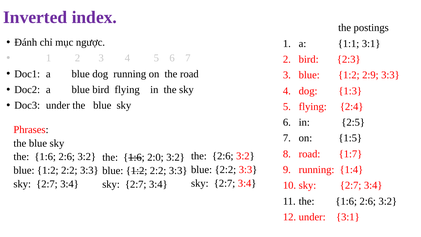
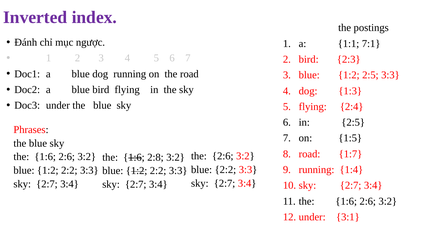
1:1 3:1: 3:1 -> 7:1
1:2 2:9: 2:9 -> 2:5
2:0: 2:0 -> 2:8
